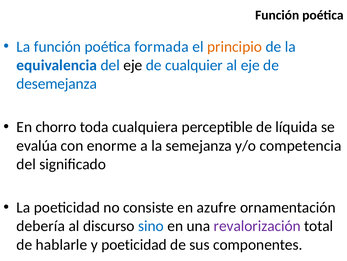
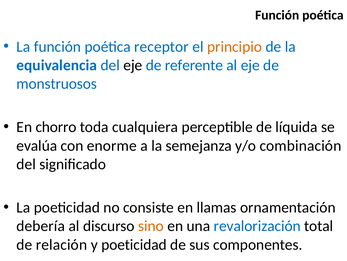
formada: formada -> receptor
cualquier: cualquier -> referente
desemejanza: desemejanza -> monstruosos
competencia: competencia -> combinación
azufre: azufre -> llamas
sino colour: blue -> orange
revalorización colour: purple -> blue
hablarle: hablarle -> relación
